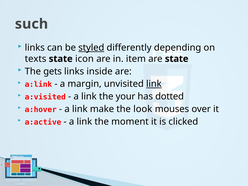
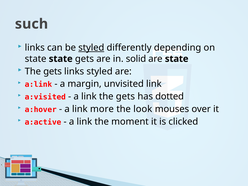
texts at (36, 59): texts -> state
state icon: icon -> gets
item: item -> solid
links inside: inside -> styled
link at (154, 84) underline: present -> none
link the your: your -> gets
make: make -> more
